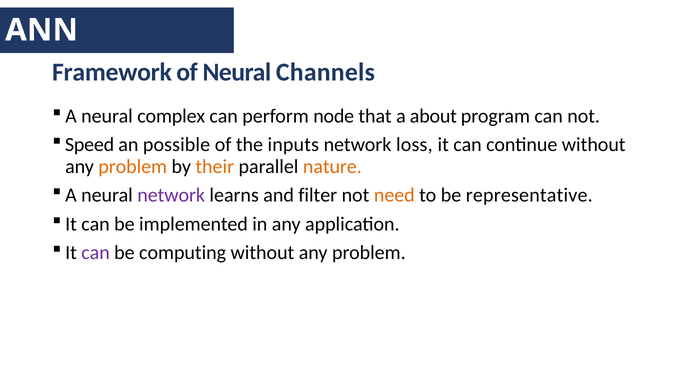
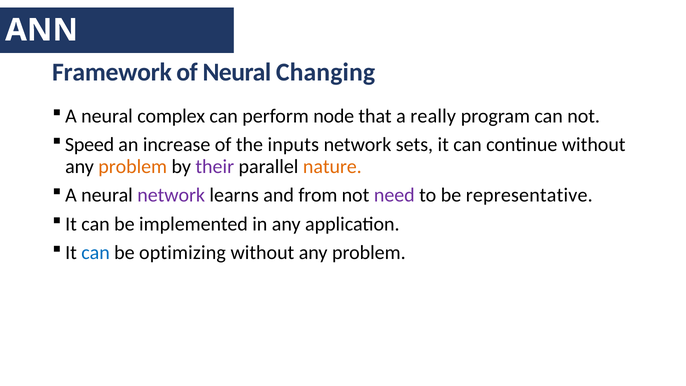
Channels: Channels -> Changing
about: about -> really
possible: possible -> increase
loss: loss -> sets
their colour: orange -> purple
filter: filter -> from
need colour: orange -> purple
can at (96, 253) colour: purple -> blue
computing: computing -> optimizing
